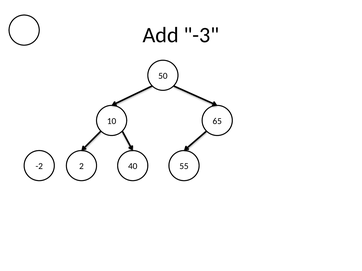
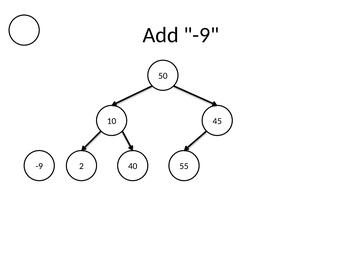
Add -3: -3 -> -9
65: 65 -> 45
-2 at (39, 167): -2 -> -9
